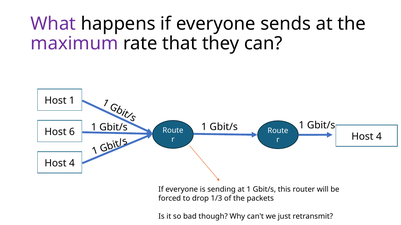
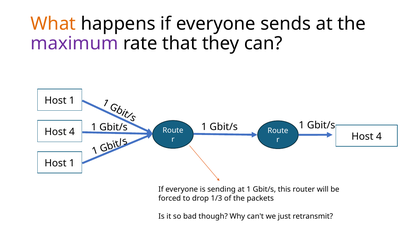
What colour: purple -> orange
6 at (72, 132): 6 -> 4
4 at (72, 164): 4 -> 1
